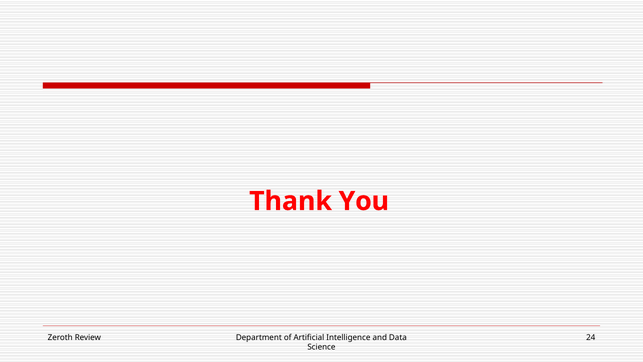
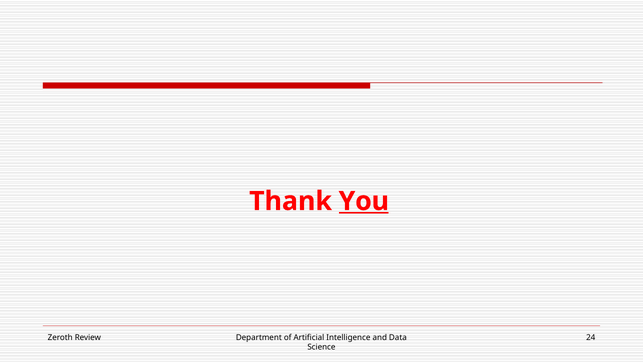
You underline: none -> present
